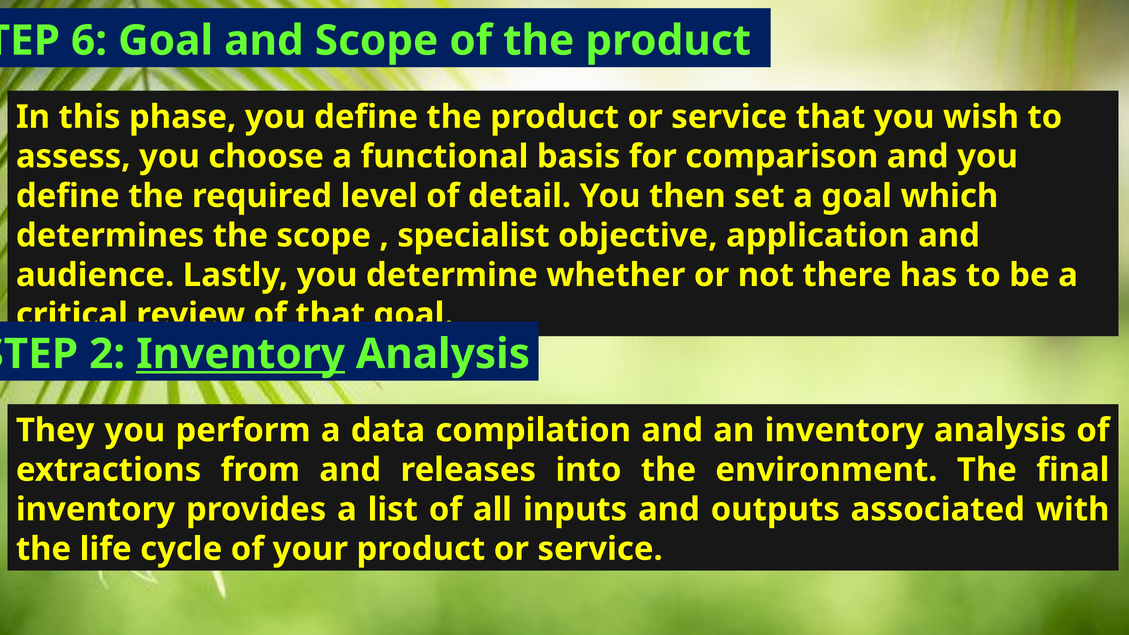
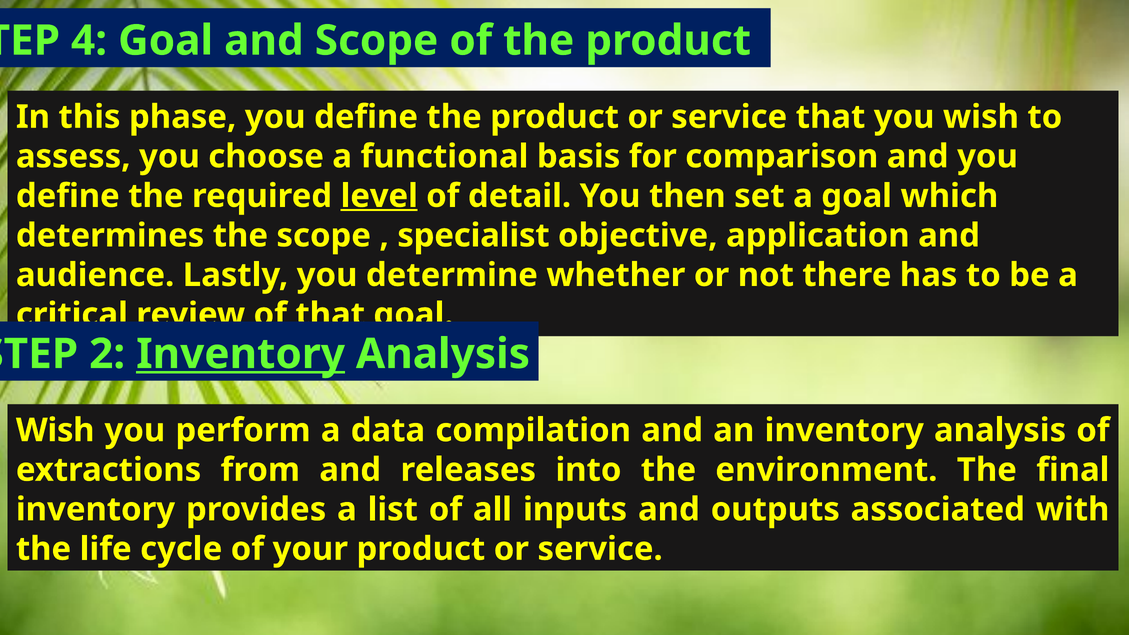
6: 6 -> 4
level underline: none -> present
They at (55, 430): They -> Wish
